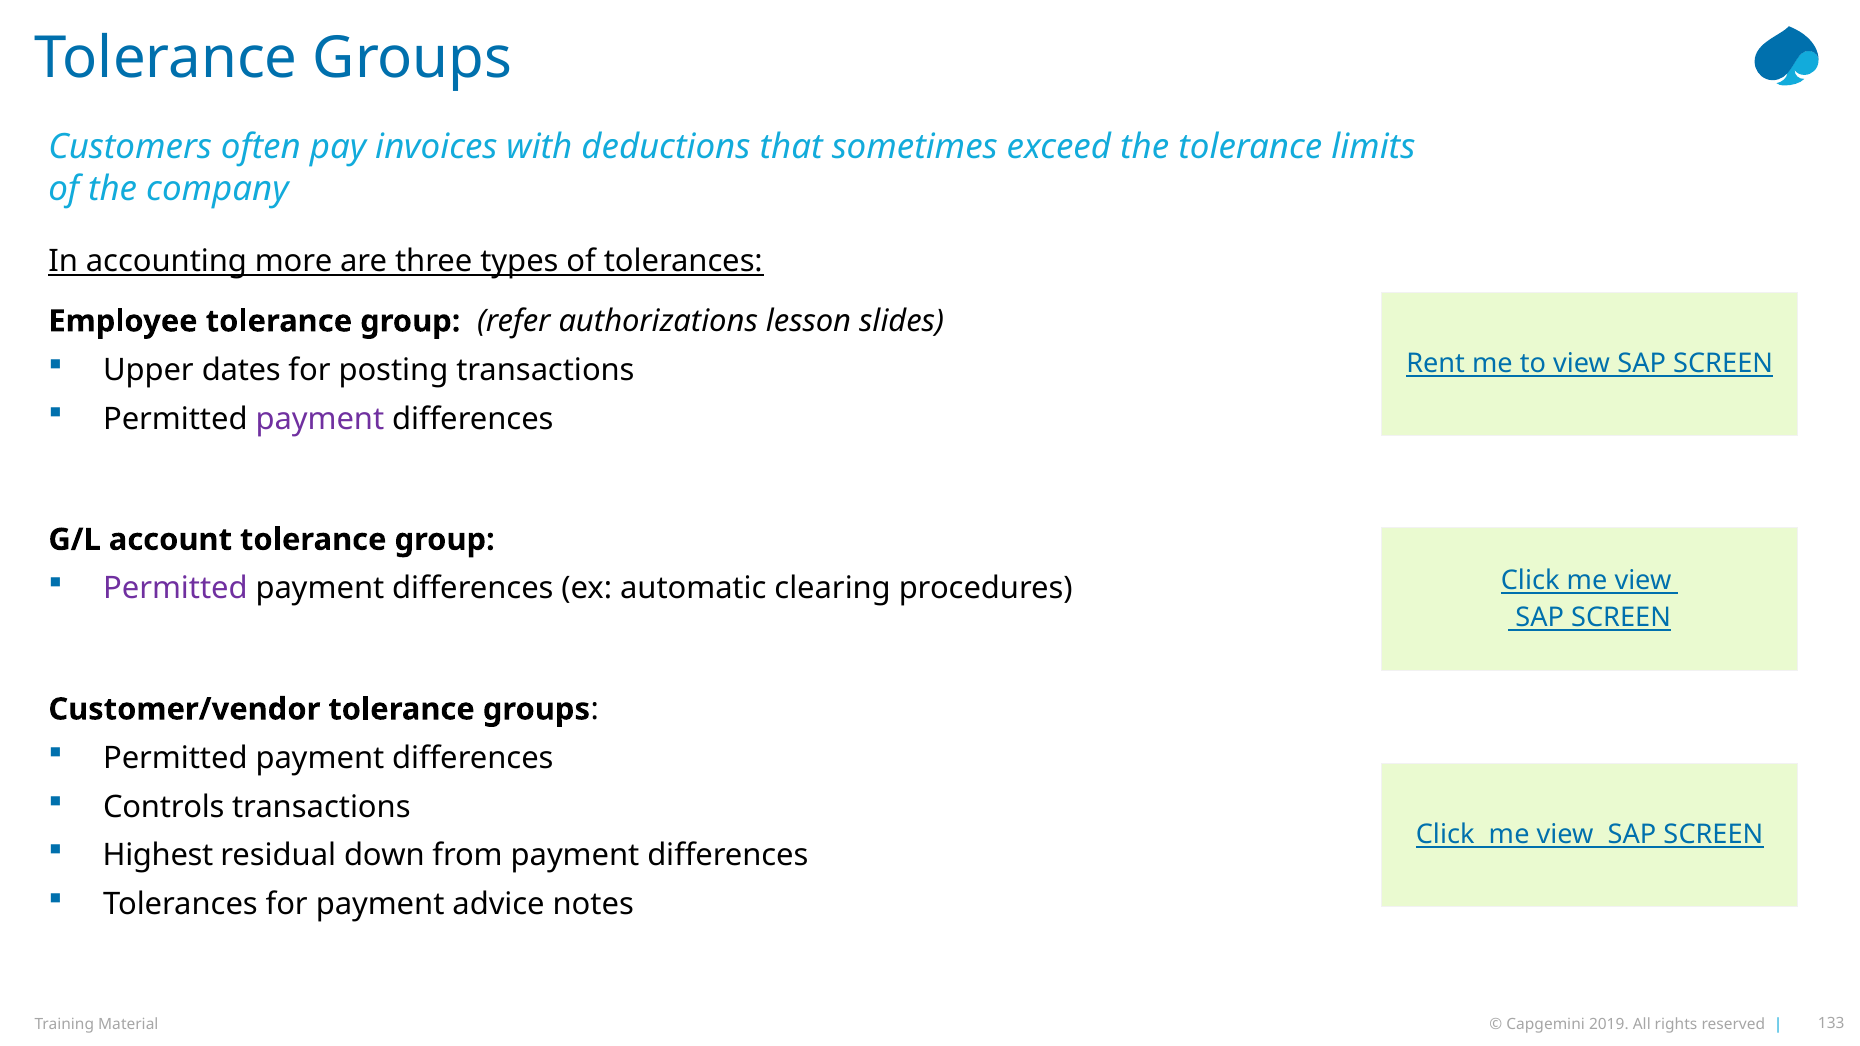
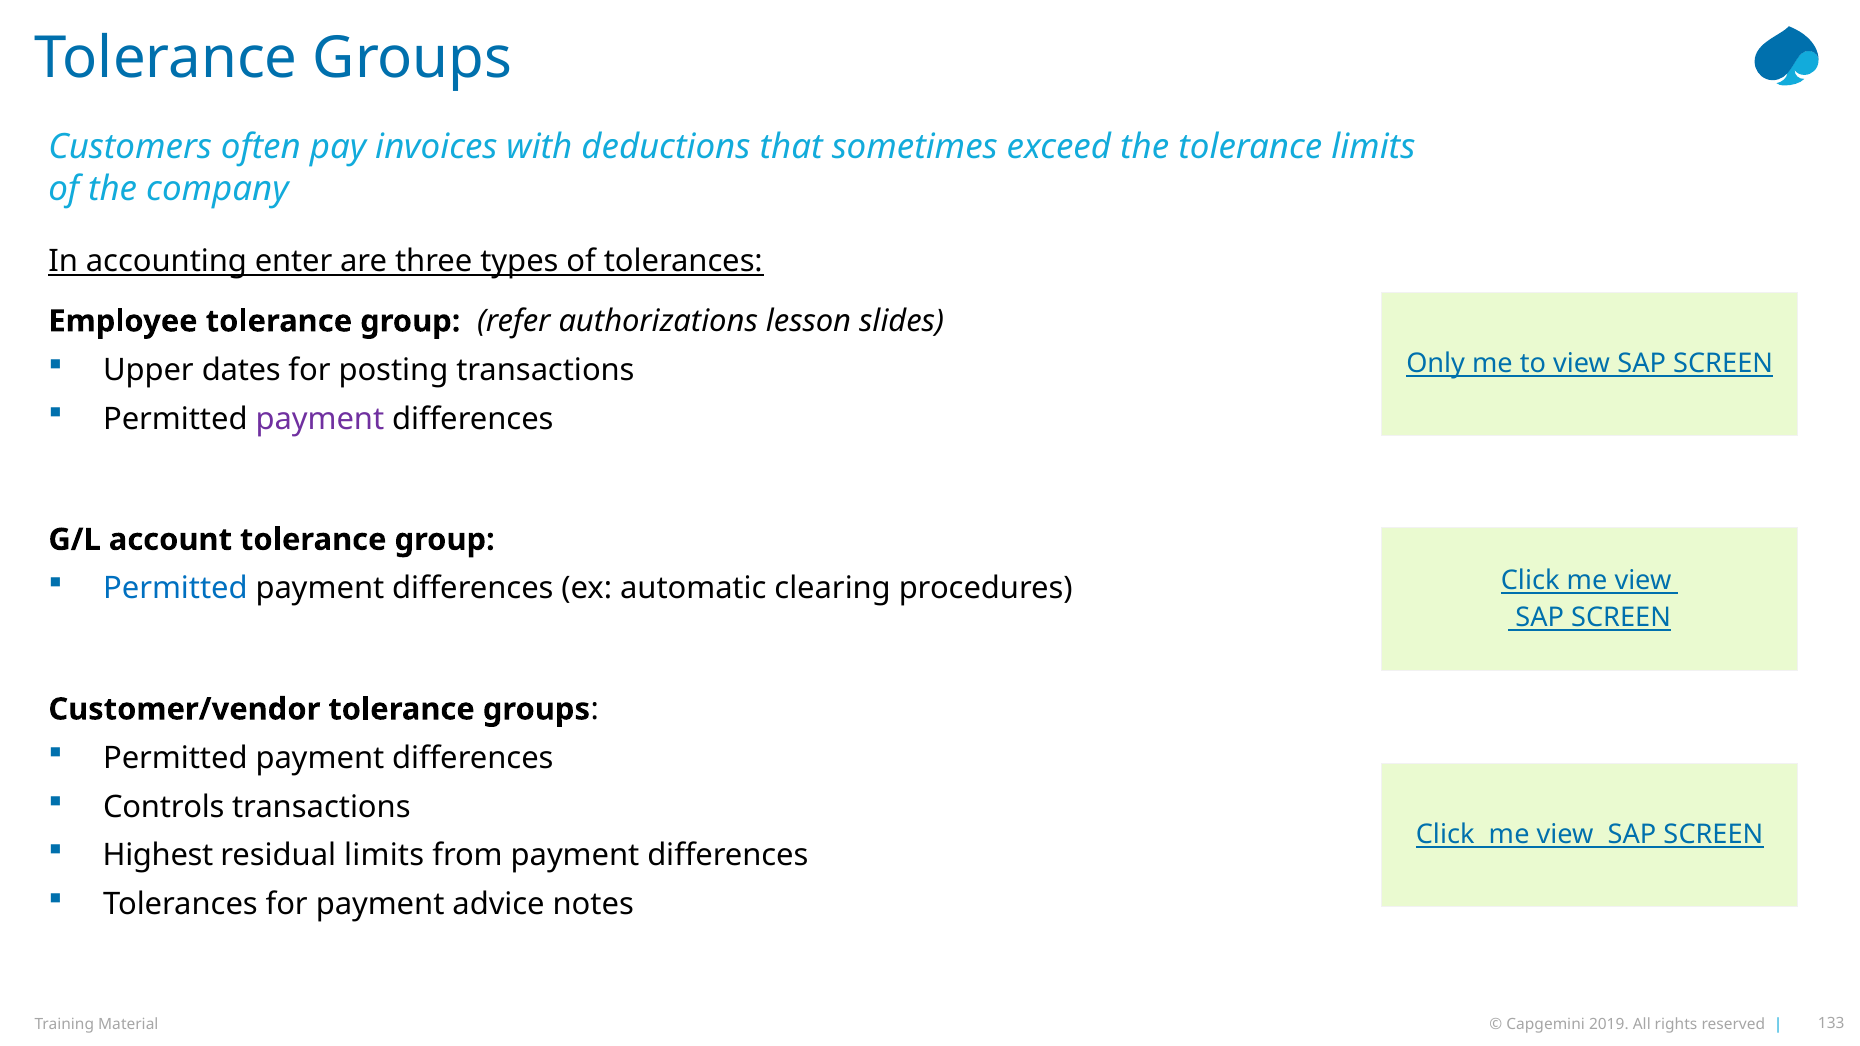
more: more -> enter
Rent: Rent -> Only
Permitted at (175, 589) colour: purple -> blue
residual down: down -> limits
